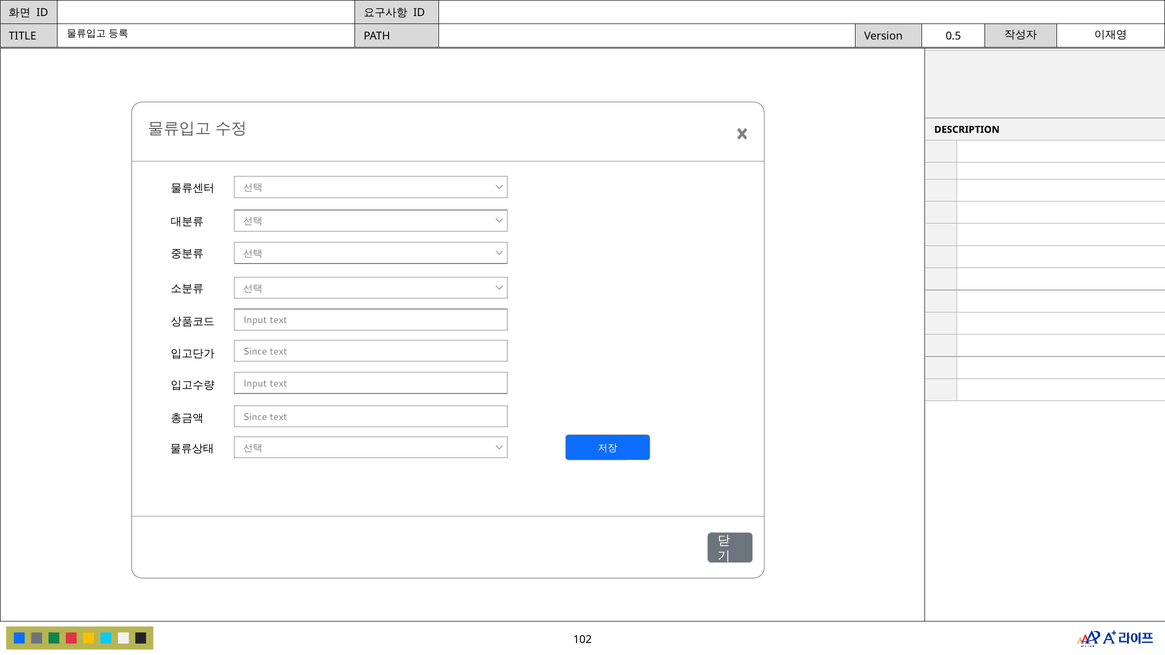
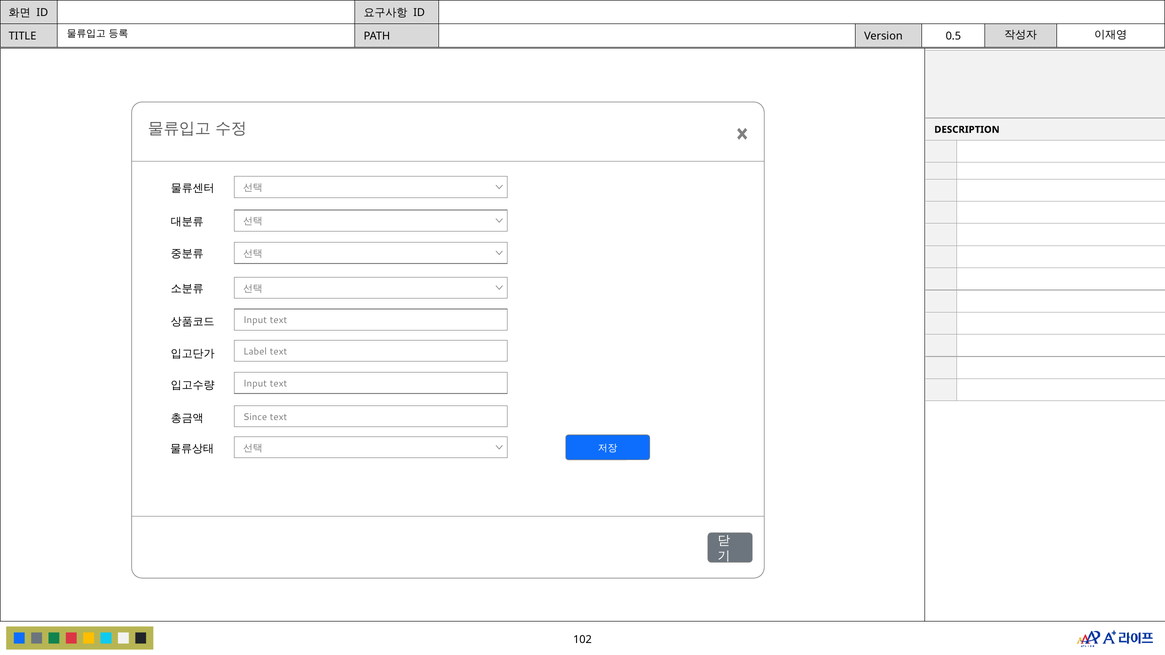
Since at (255, 352): Since -> Label
